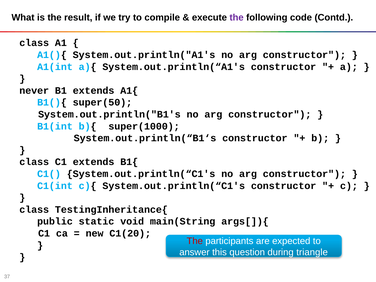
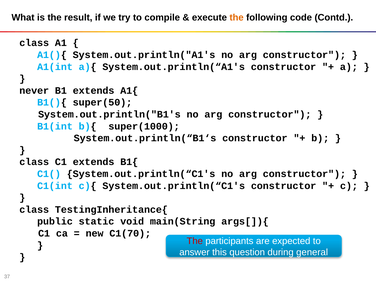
the at (237, 18) colour: purple -> orange
C1(20: C1(20 -> C1(70
triangle: triangle -> general
